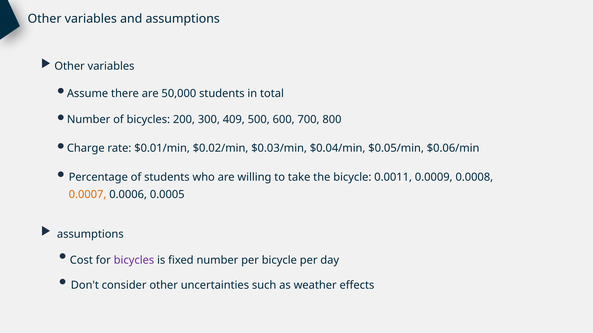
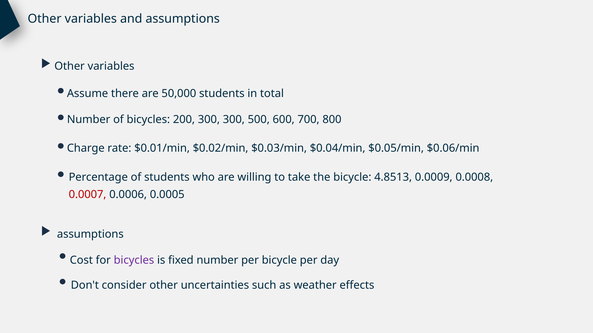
300 409: 409 -> 300
0.0011: 0.0011 -> 4.8513
0.0007 colour: orange -> red
